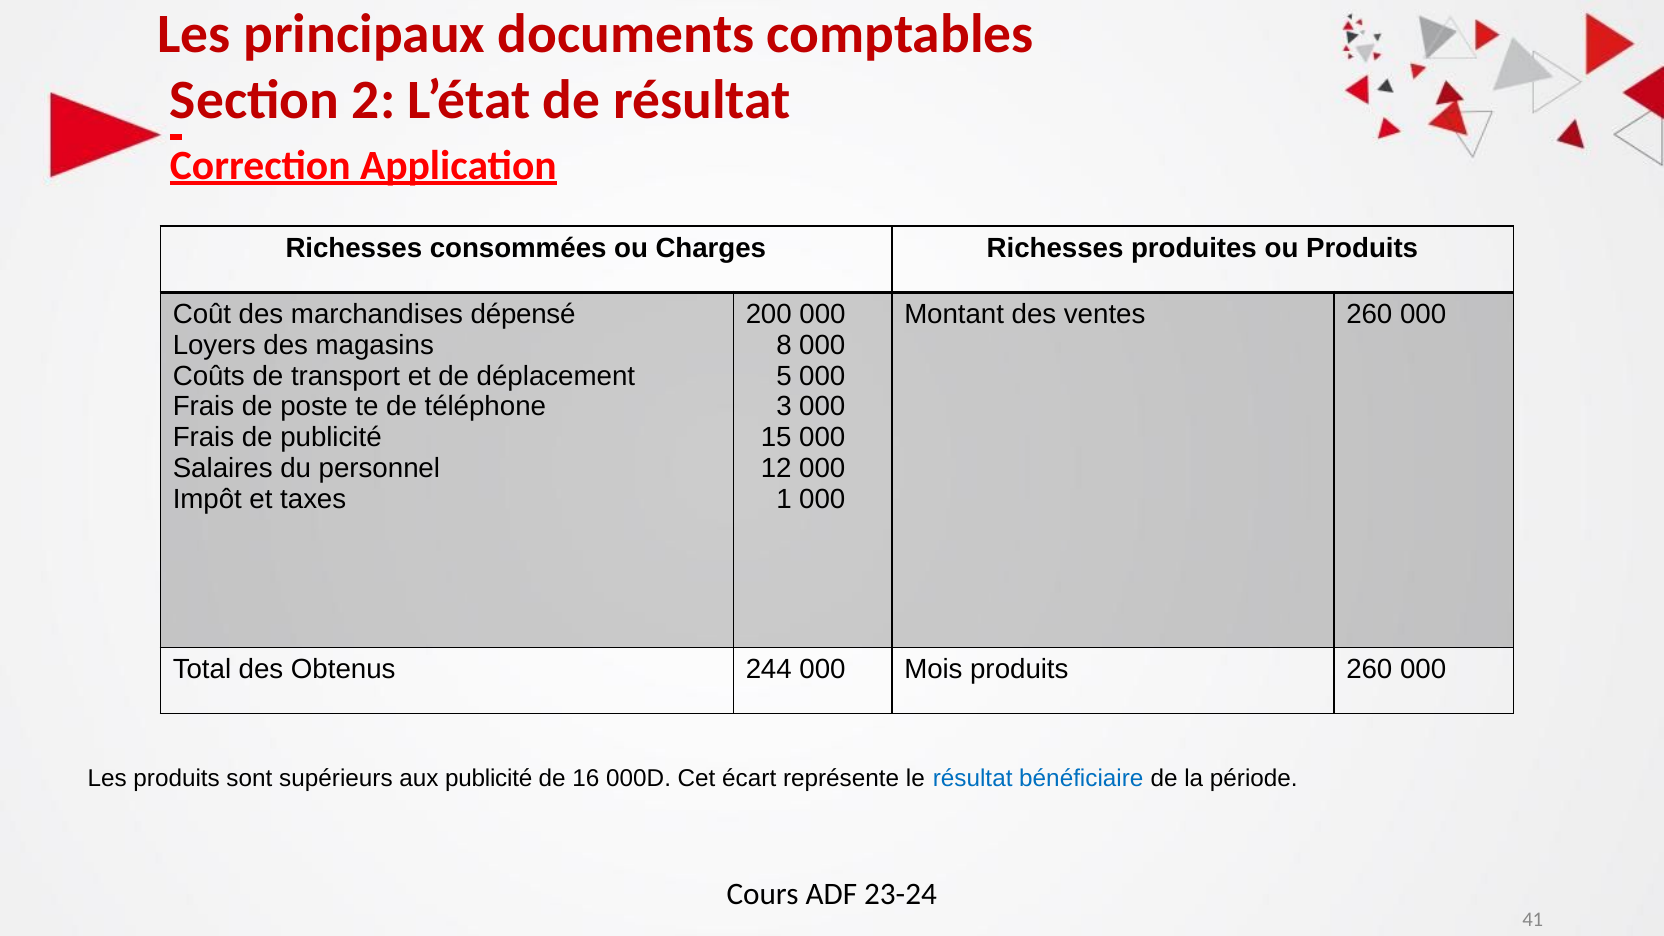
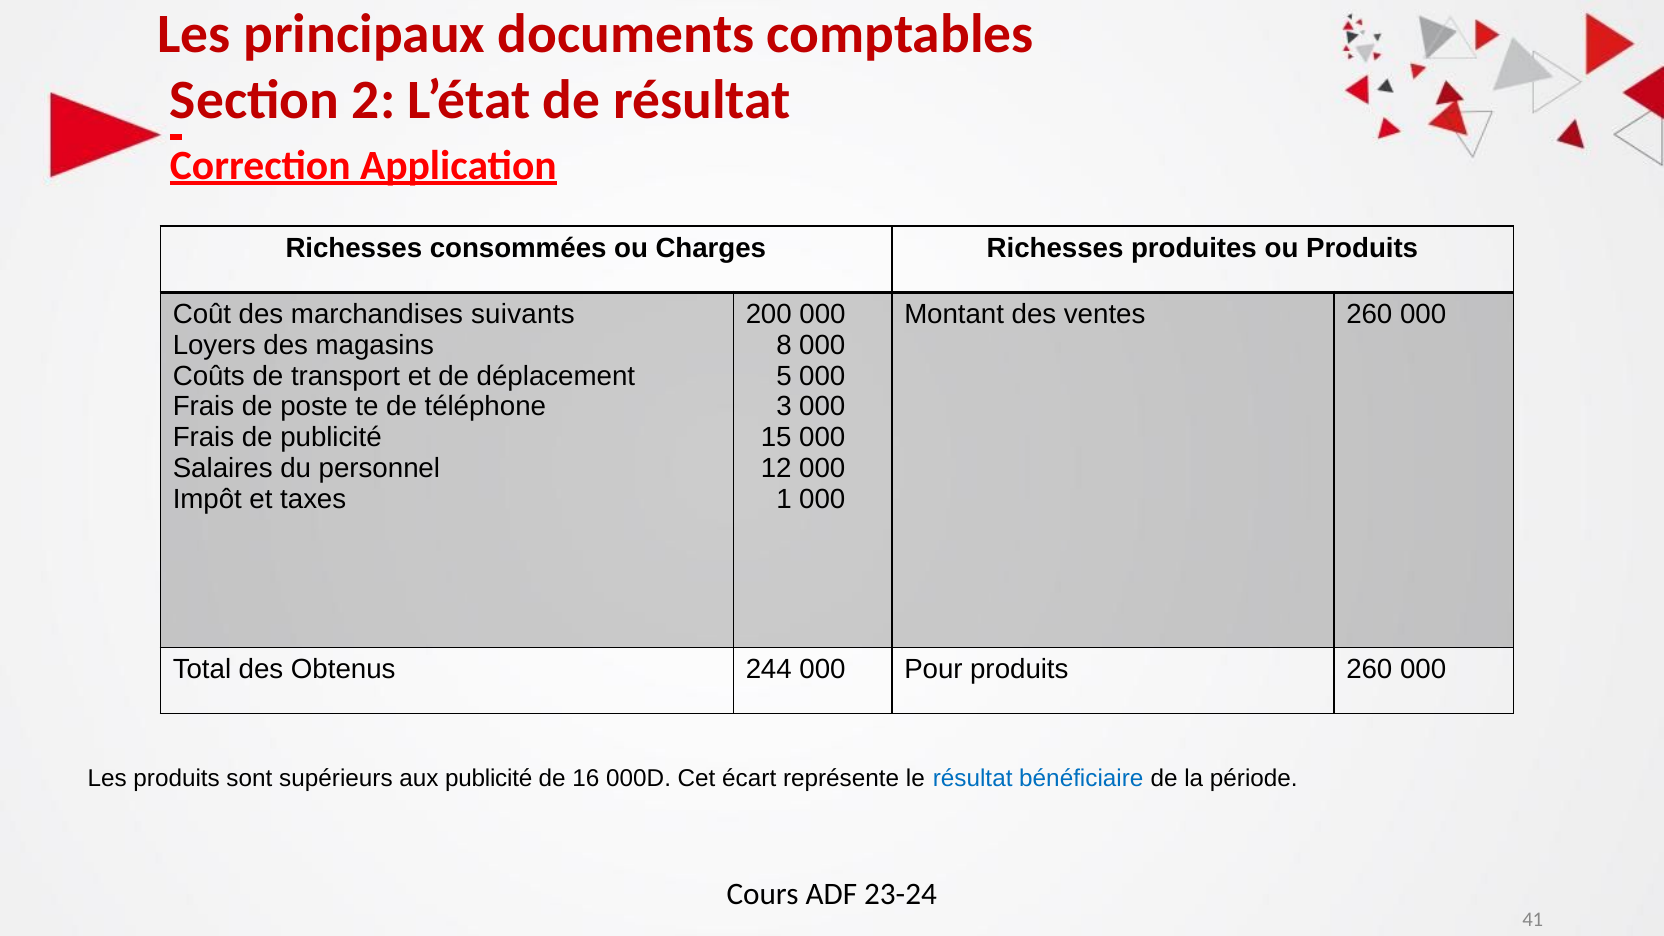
dépensé: dépensé -> suivants
Mois: Mois -> Pour
